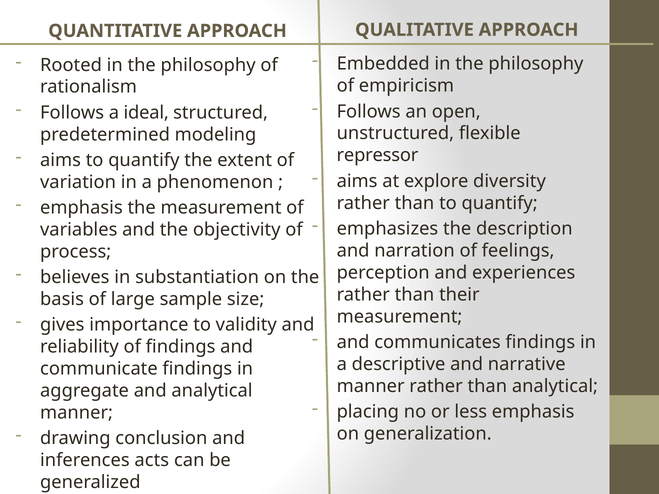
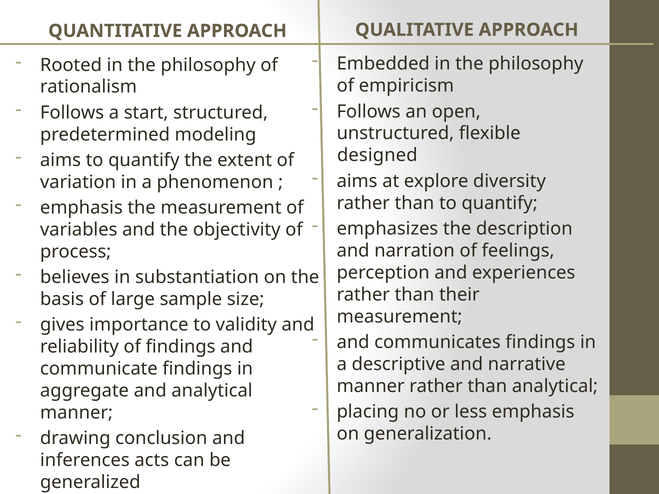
ideal: ideal -> start
repressor: repressor -> designed
